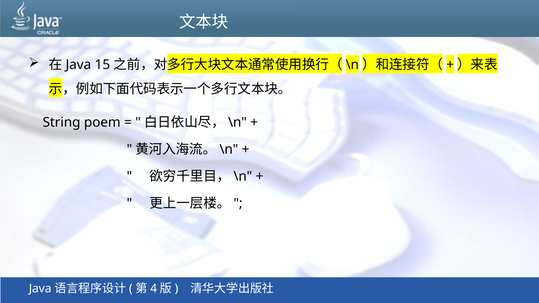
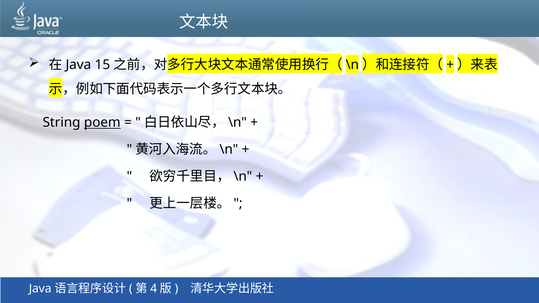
poem underline: none -> present
